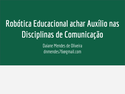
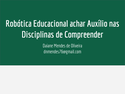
Comunicação: Comunicação -> Compreender
